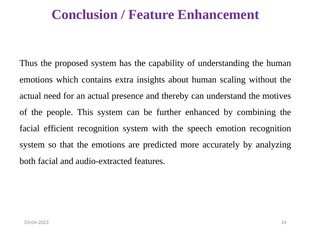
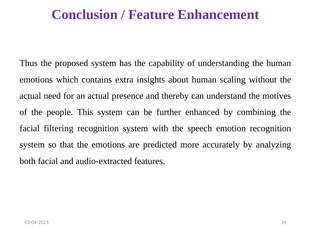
efficient: efficient -> filtering
